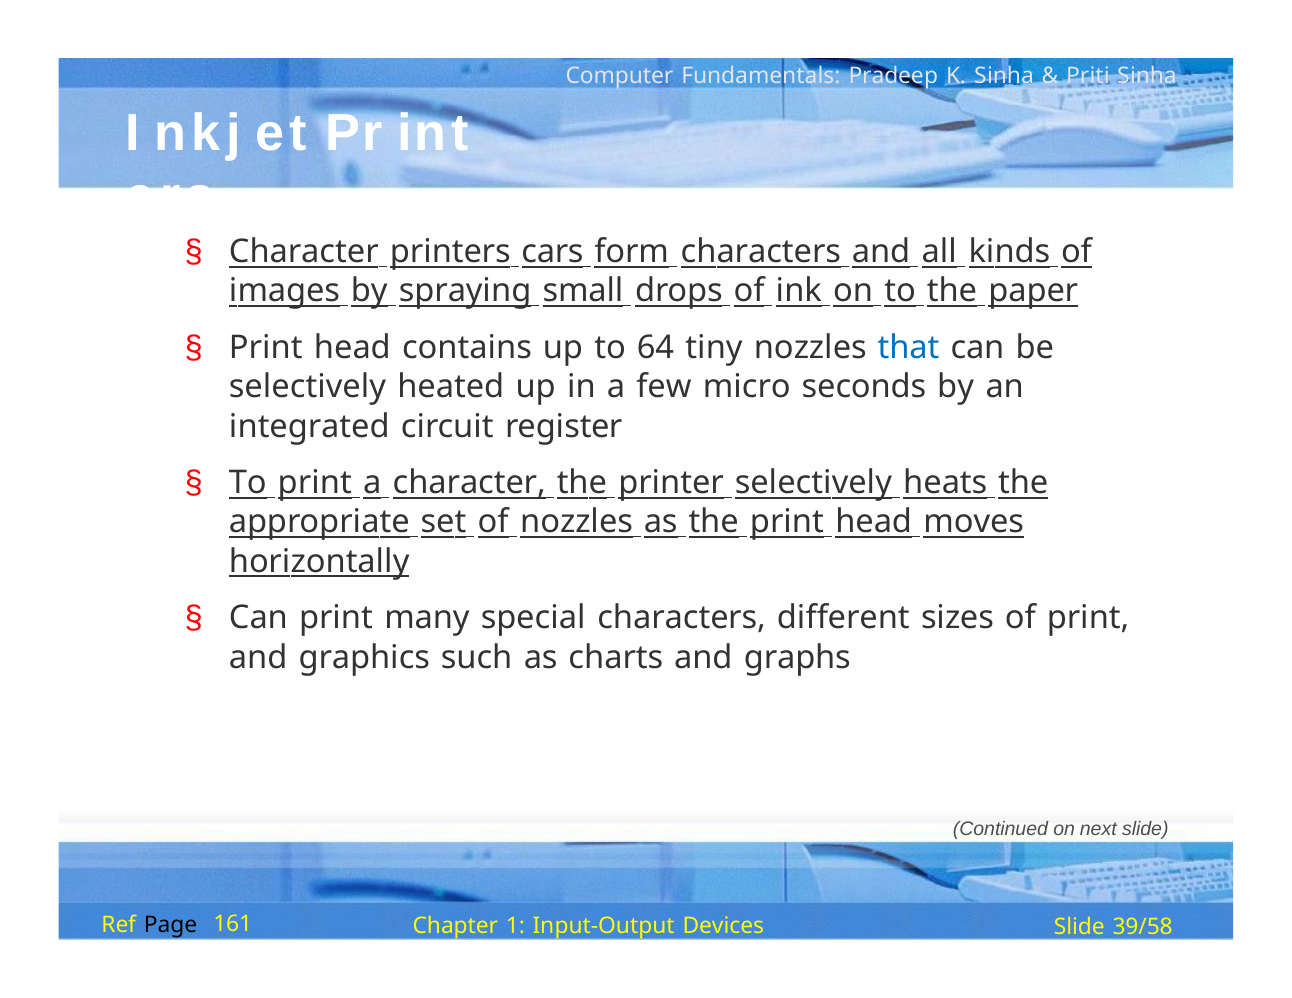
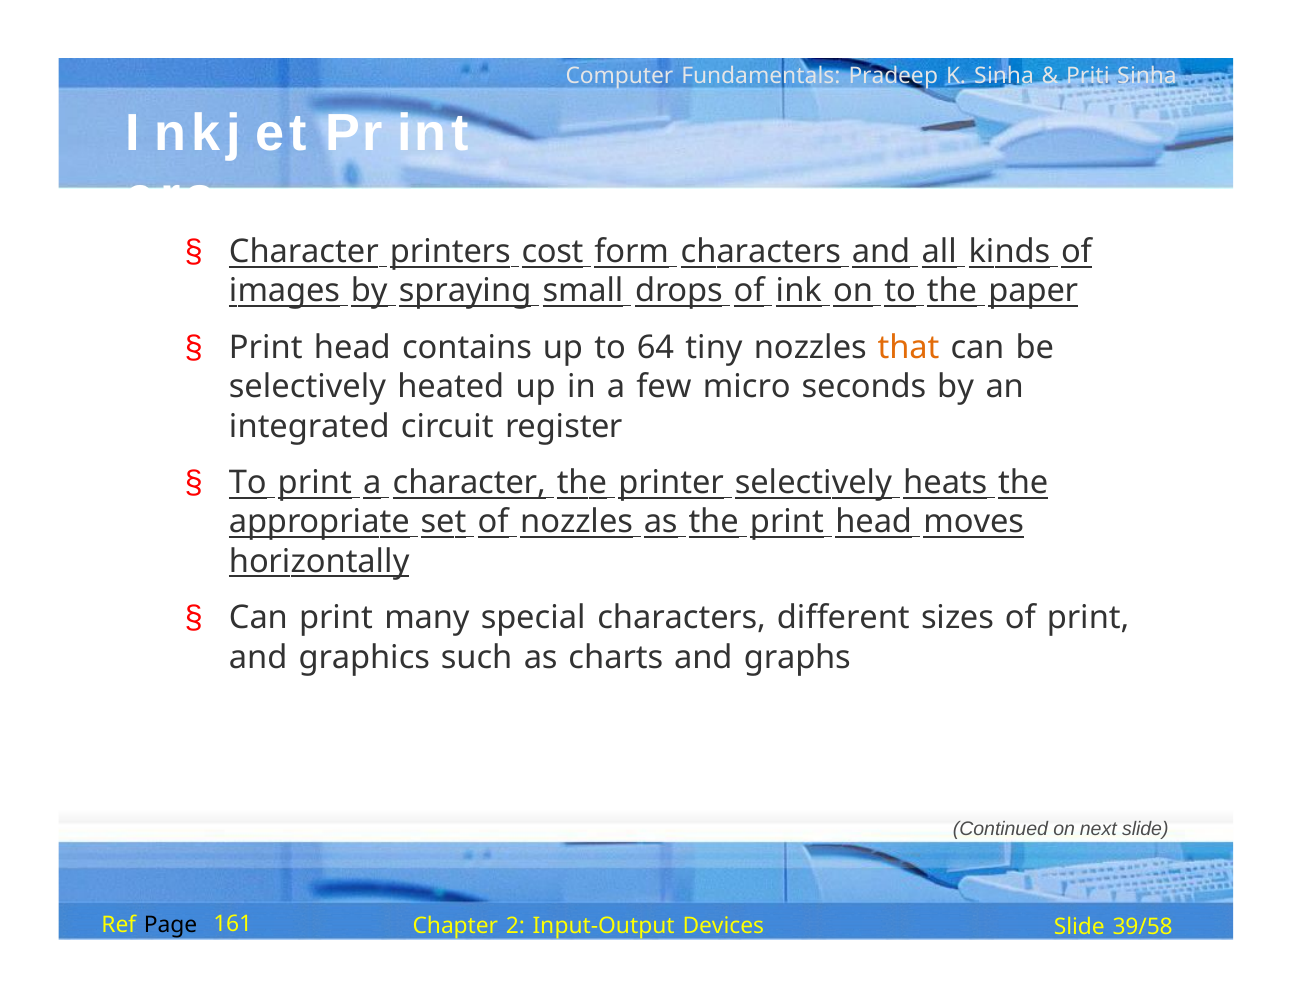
cars: cars -> cost
that colour: blue -> orange
1: 1 -> 2
